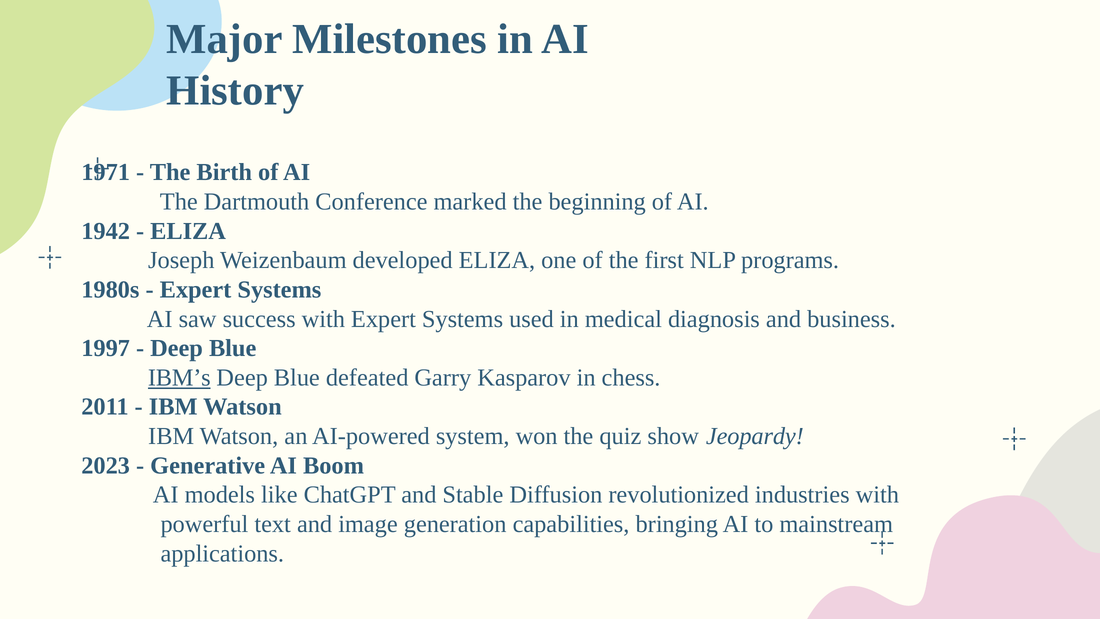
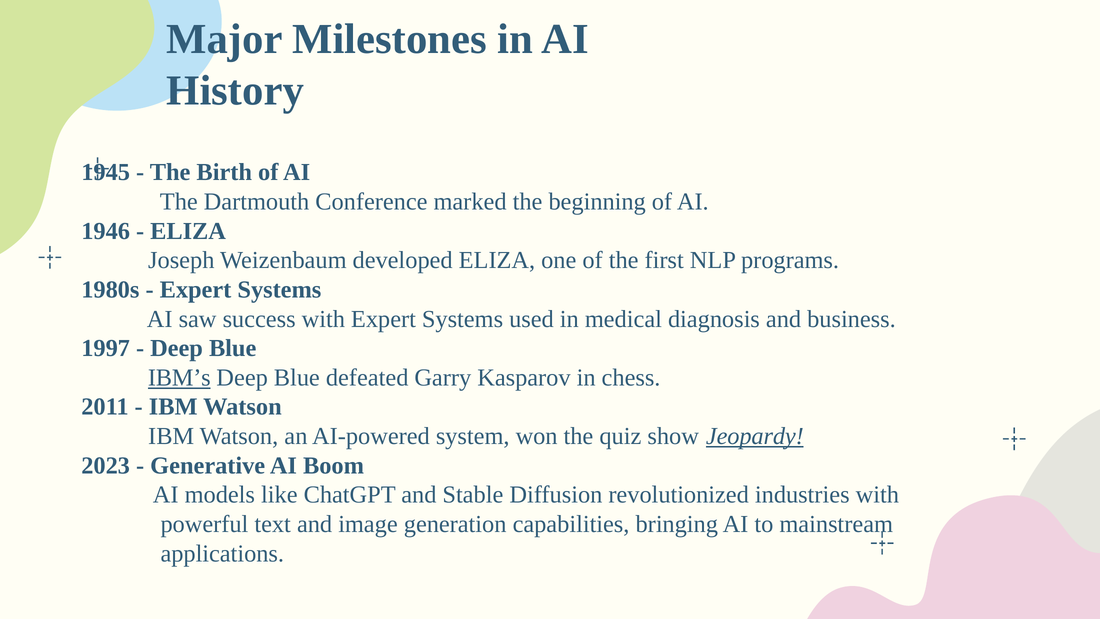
1971: 1971 -> 1945
1942: 1942 -> 1946
Jeopardy underline: none -> present
